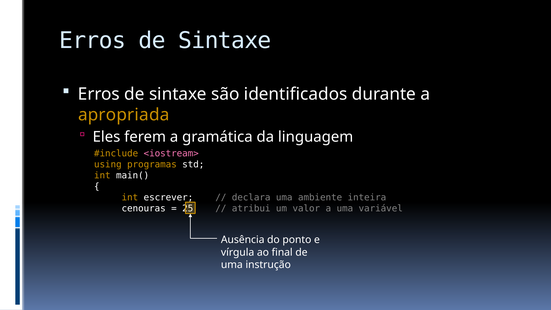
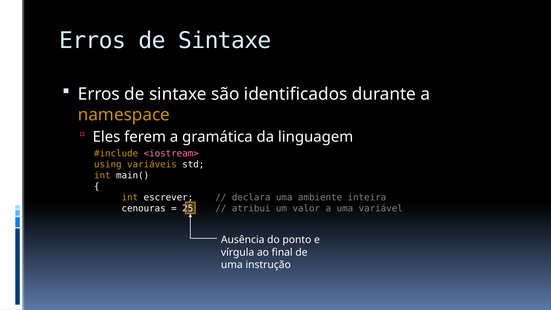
apropriada: apropriada -> namespace
programas: programas -> variáveis
